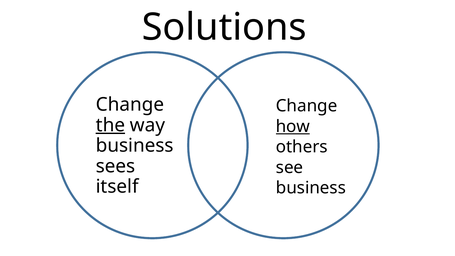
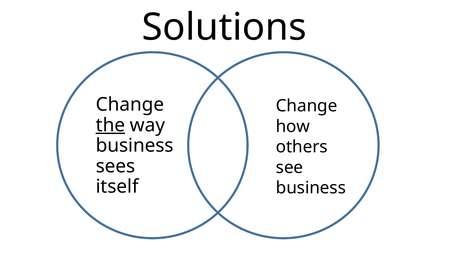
how underline: present -> none
